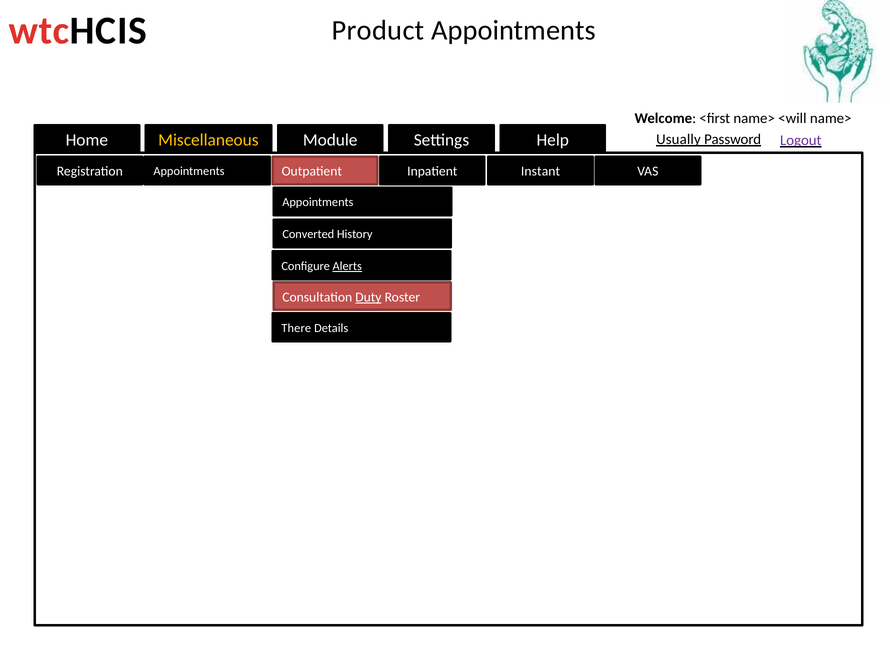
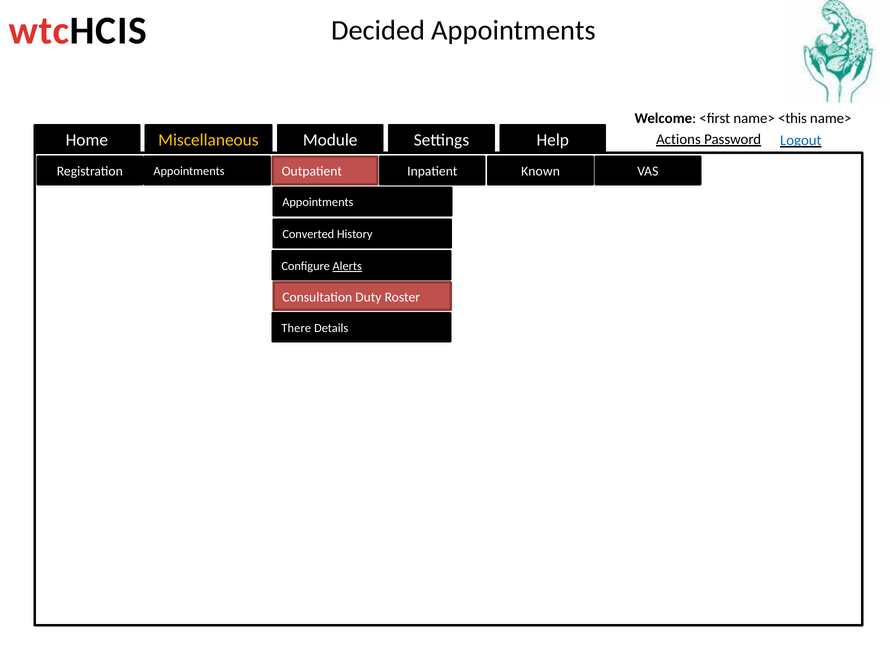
Product: Product -> Decided
<will: <will -> <this
Usually: Usually -> Actions
Logout colour: purple -> blue
Instant: Instant -> Known
Duty underline: present -> none
